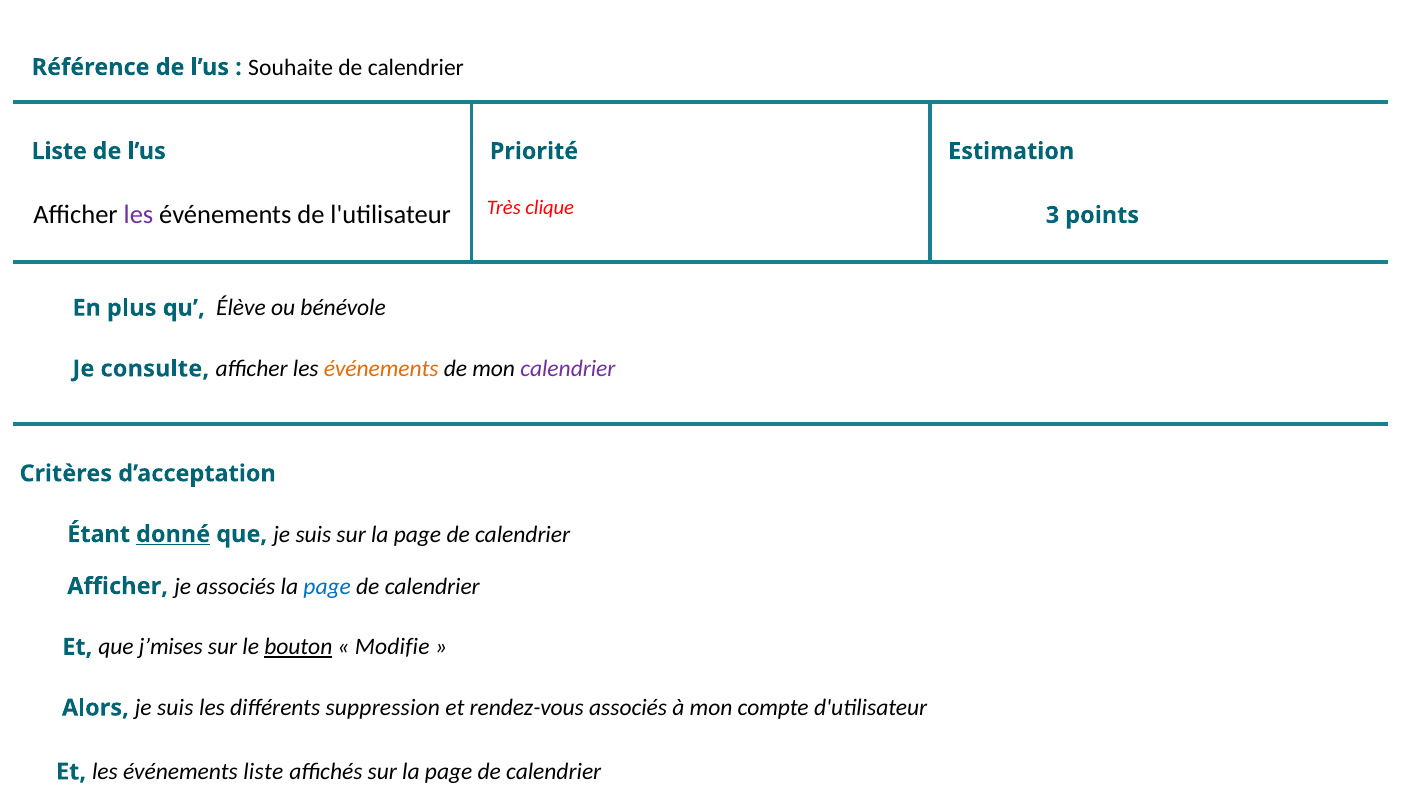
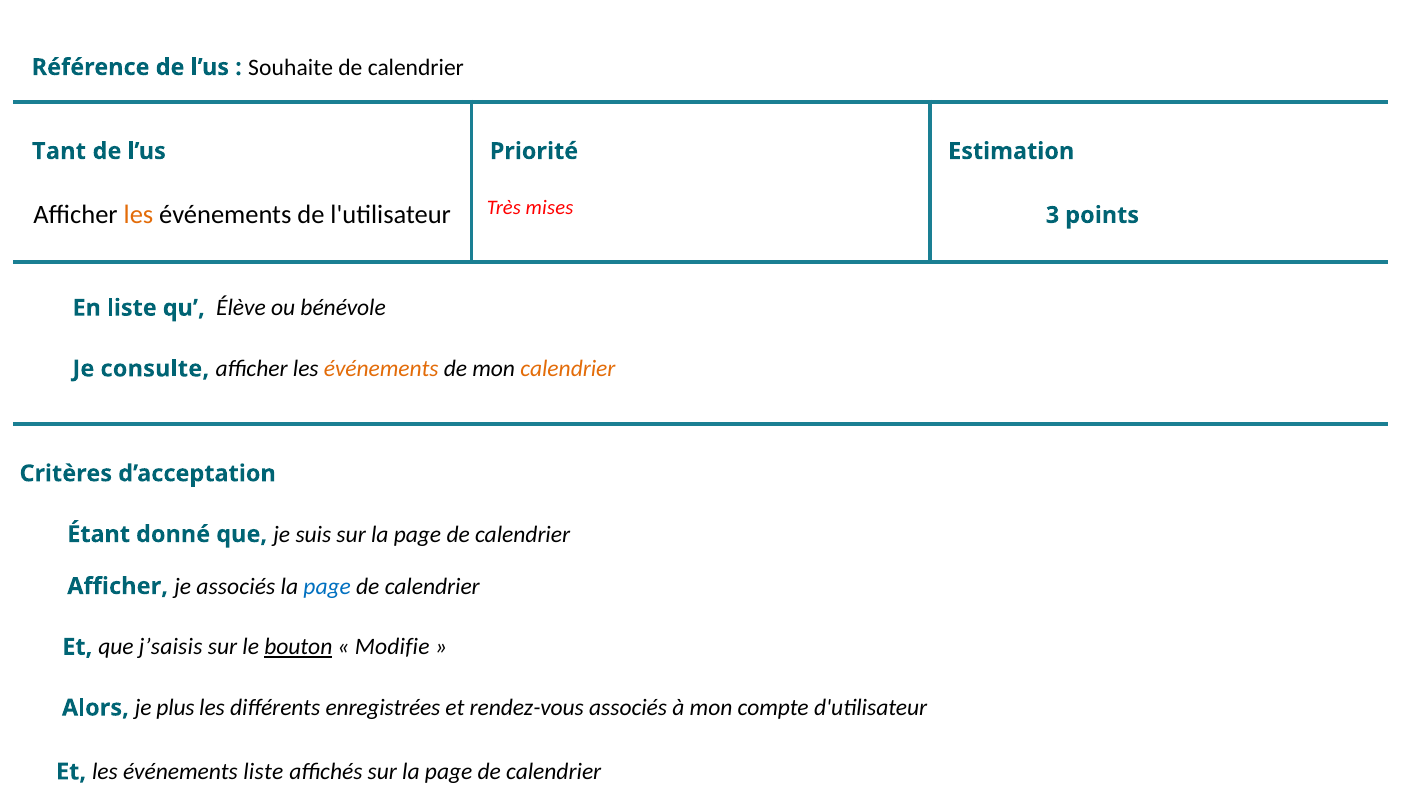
Liste at (59, 151): Liste -> Tant
clique: clique -> mises
les at (139, 214) colour: purple -> orange
En plus: plus -> liste
calendrier at (568, 369) colour: purple -> orange
donné underline: present -> none
j’mises: j’mises -> j’saisis
Alors je suis: suis -> plus
suppression: suppression -> enregistrées
